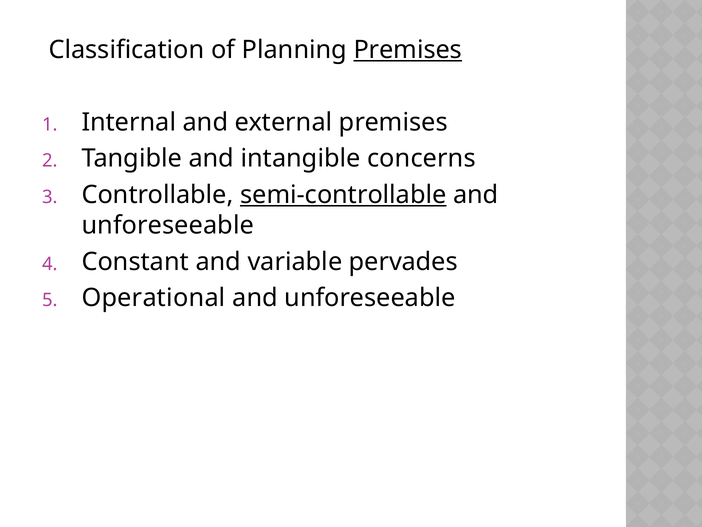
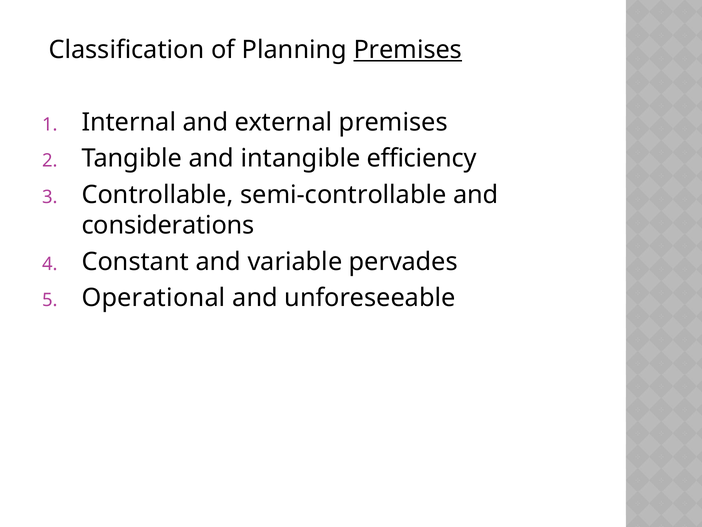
concerns: concerns -> efficiency
semi-controllable underline: present -> none
unforeseeable at (168, 225): unforeseeable -> considerations
